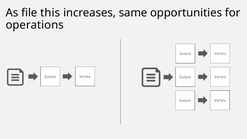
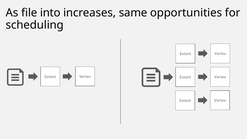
this: this -> into
operations: operations -> scheduling
